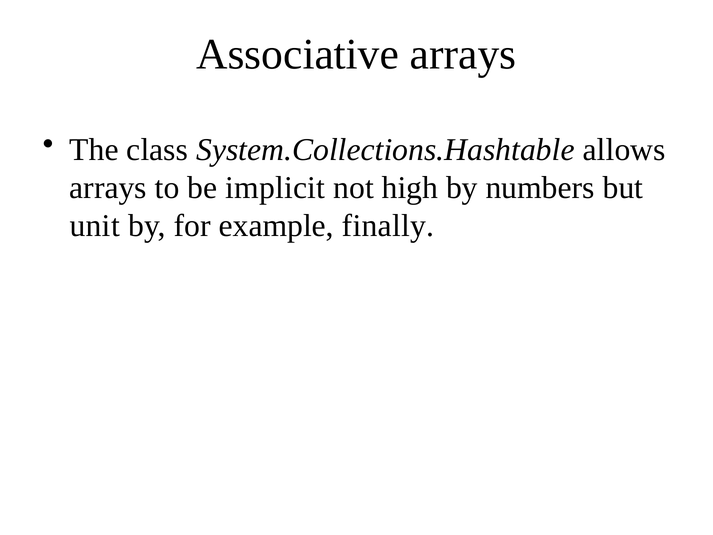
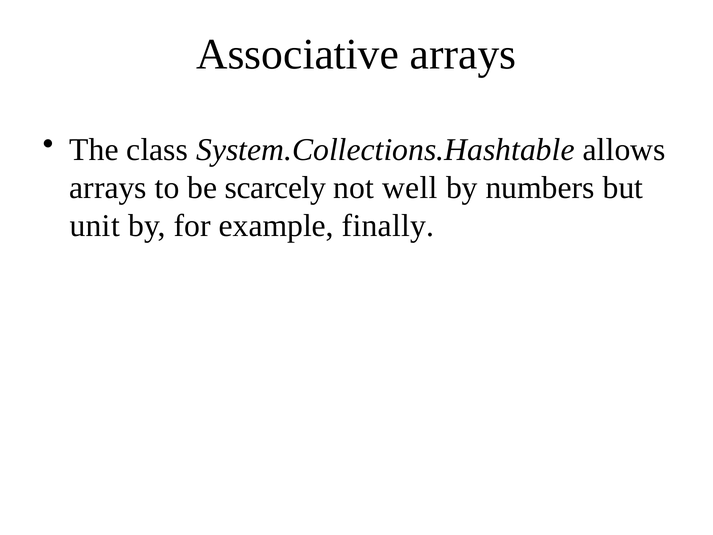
implicit: implicit -> scarcely
high: high -> well
